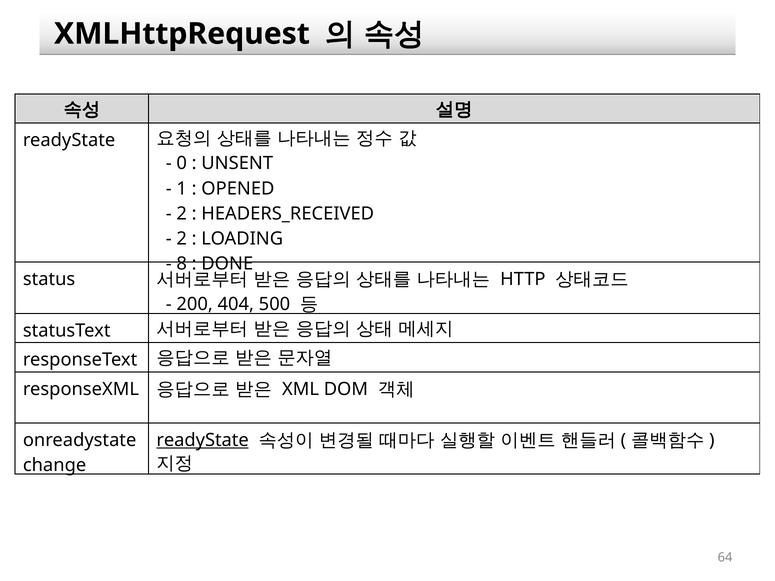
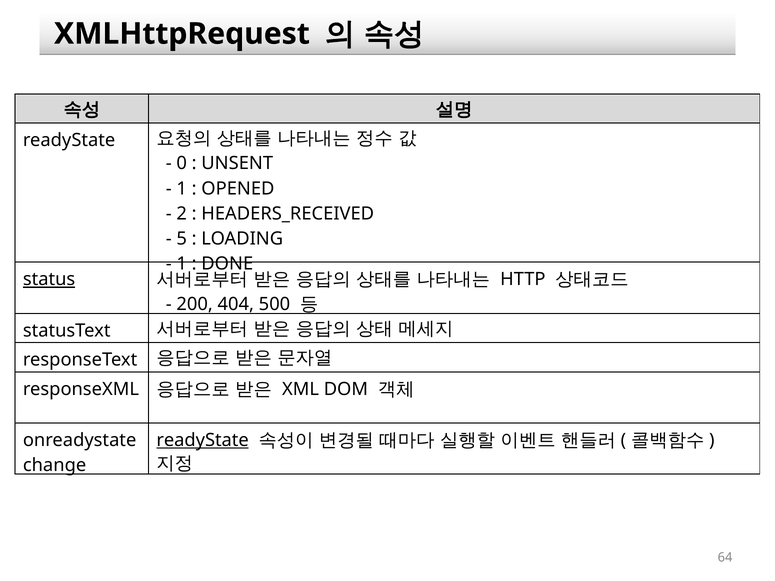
2 at (182, 239): 2 -> 5
8 at (182, 264): 8 -> 1
status underline: none -> present
